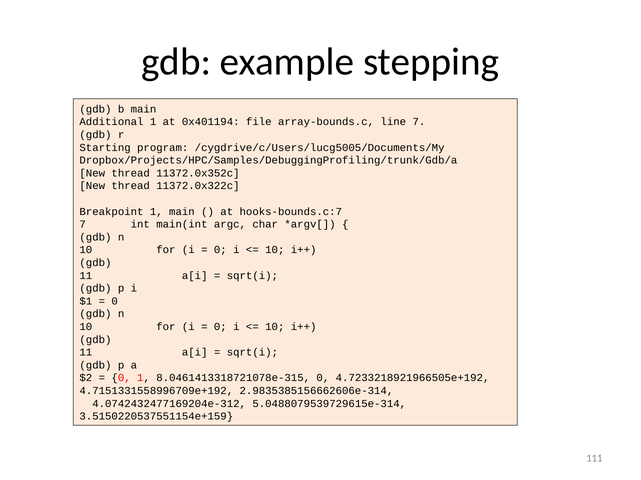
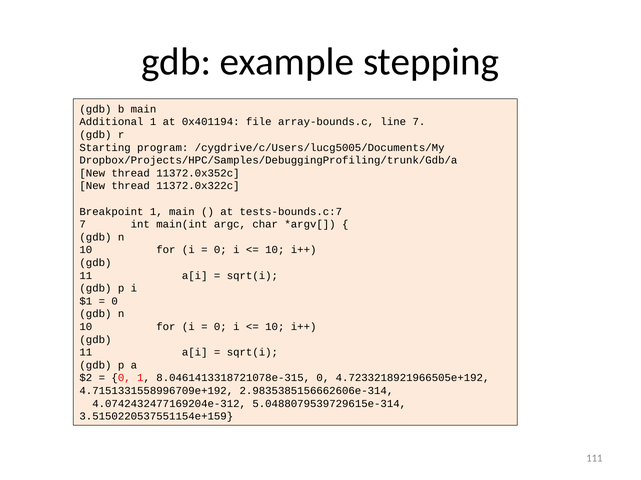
hooks-bounds.c:7: hooks-bounds.c:7 -> tests-bounds.c:7
